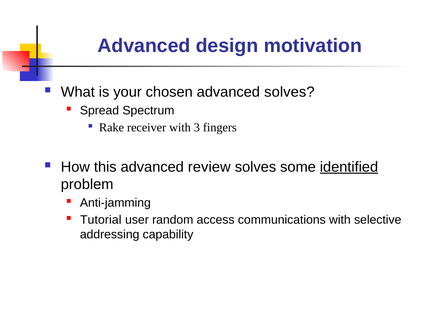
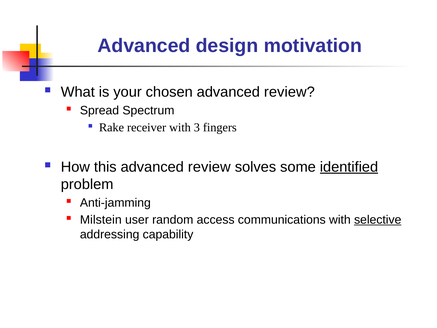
chosen advanced solves: solves -> review
Tutorial: Tutorial -> Milstein
selective underline: none -> present
